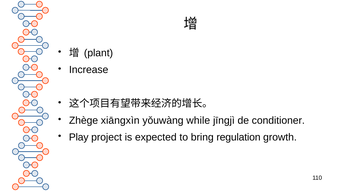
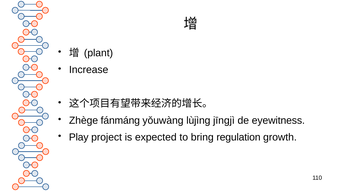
xiāngxìn: xiāngxìn -> fánmáng
while: while -> lùjìng
conditioner: conditioner -> eyewitness
